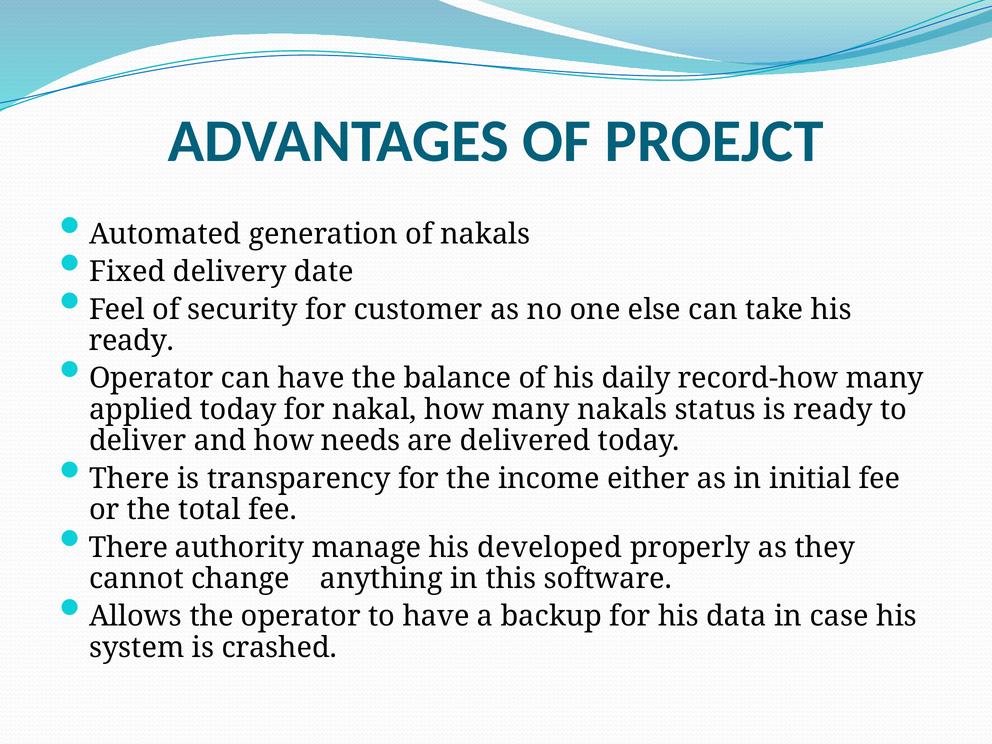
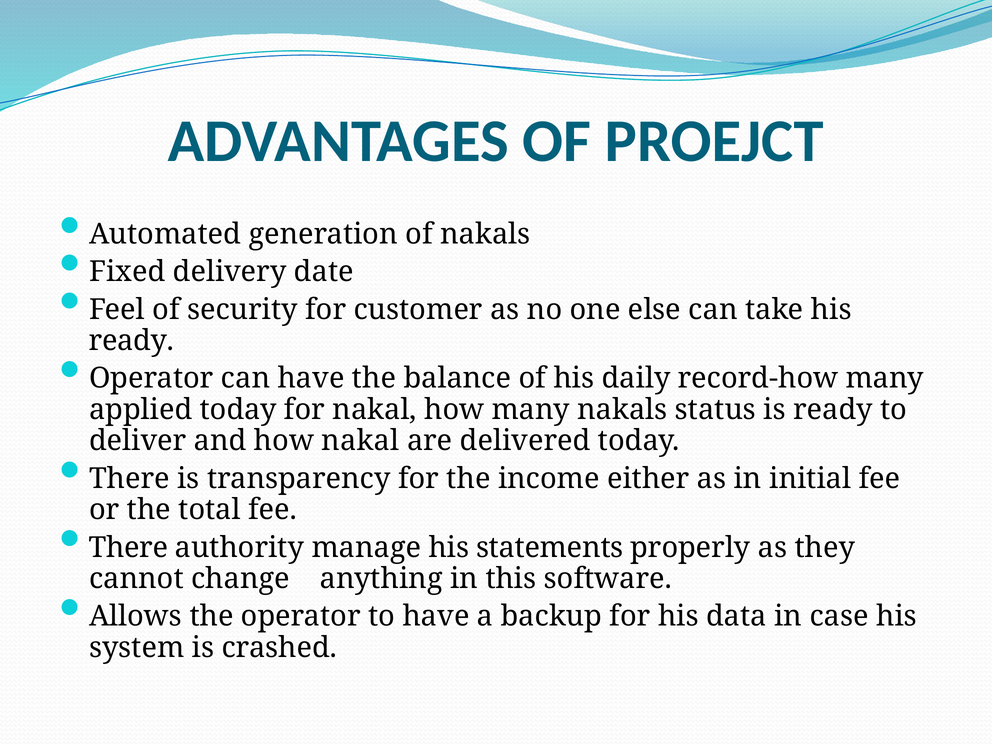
how needs: needs -> nakal
developed: developed -> statements
